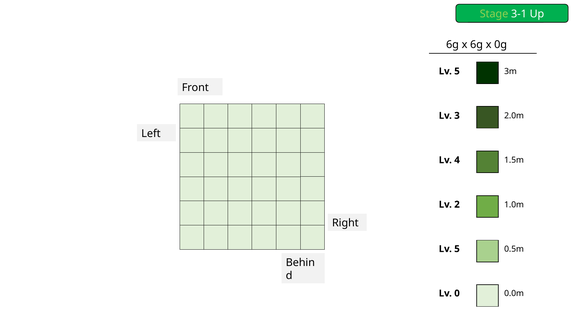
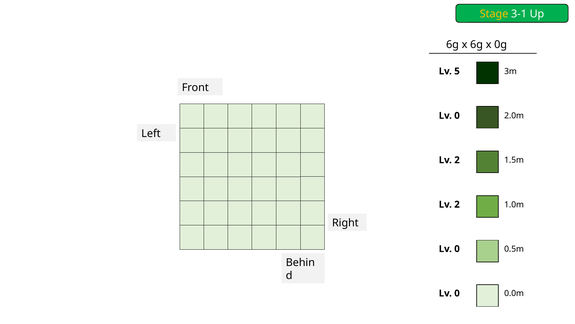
Stage colour: light green -> yellow
3 at (457, 115): 3 -> 0
4 at (457, 160): 4 -> 2
5 at (457, 248): 5 -> 0
